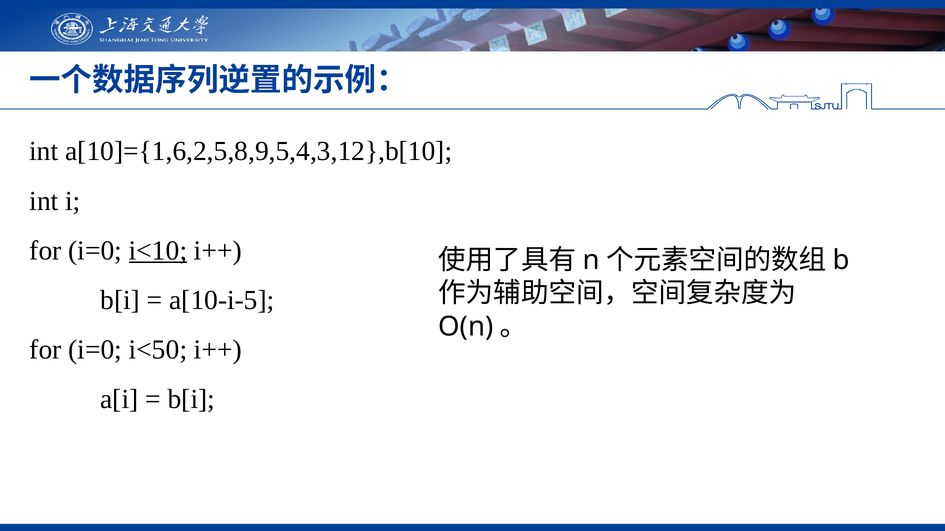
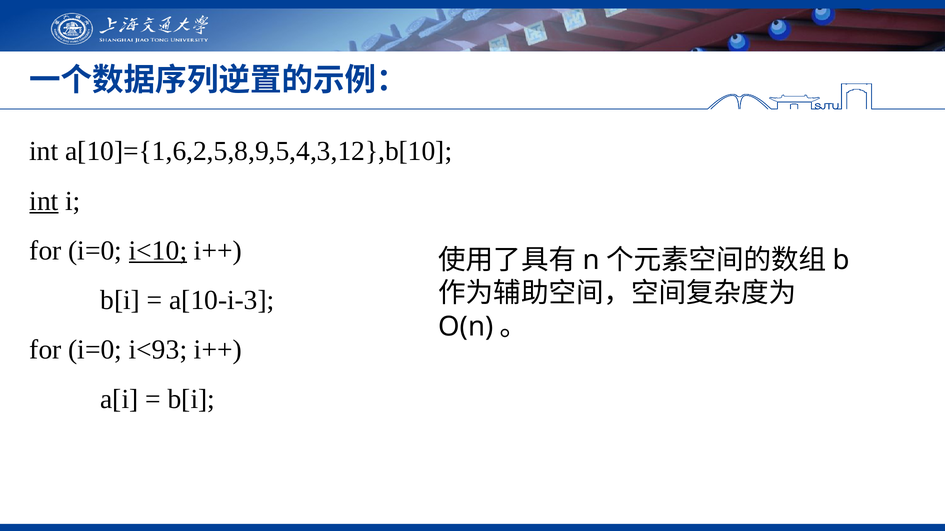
int at (44, 201) underline: none -> present
a[10-i-5: a[10-i-5 -> a[10-i-3
i<50: i<50 -> i<93
